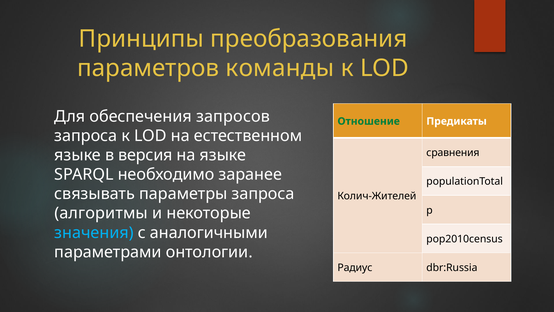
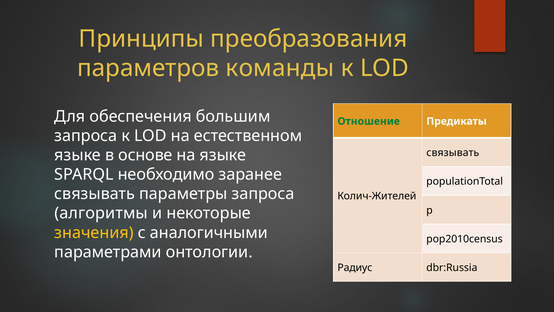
запросов: запросов -> большим
сравнения at (453, 153): сравнения -> связывать
версия: версия -> основе
значения colour: light blue -> yellow
